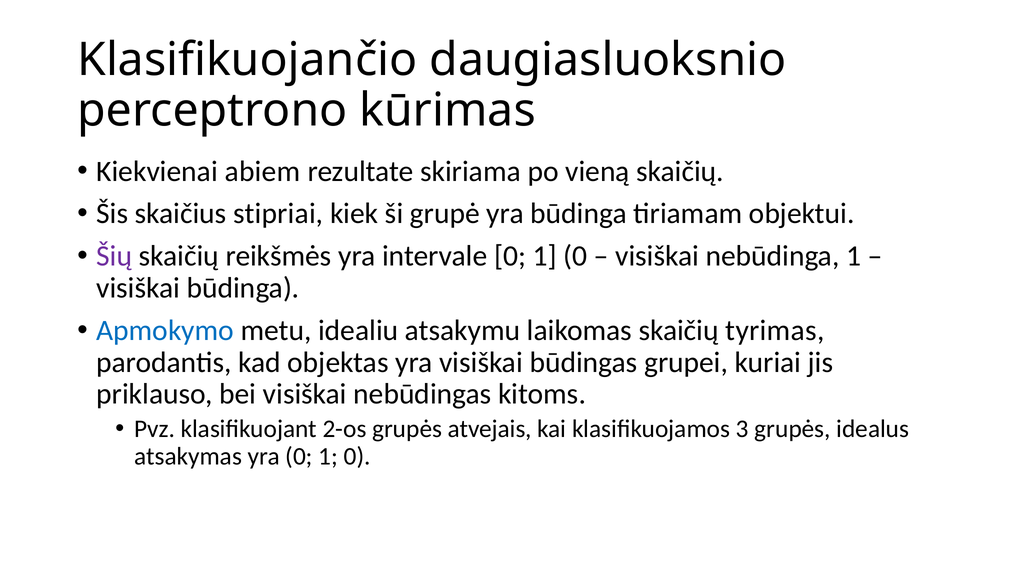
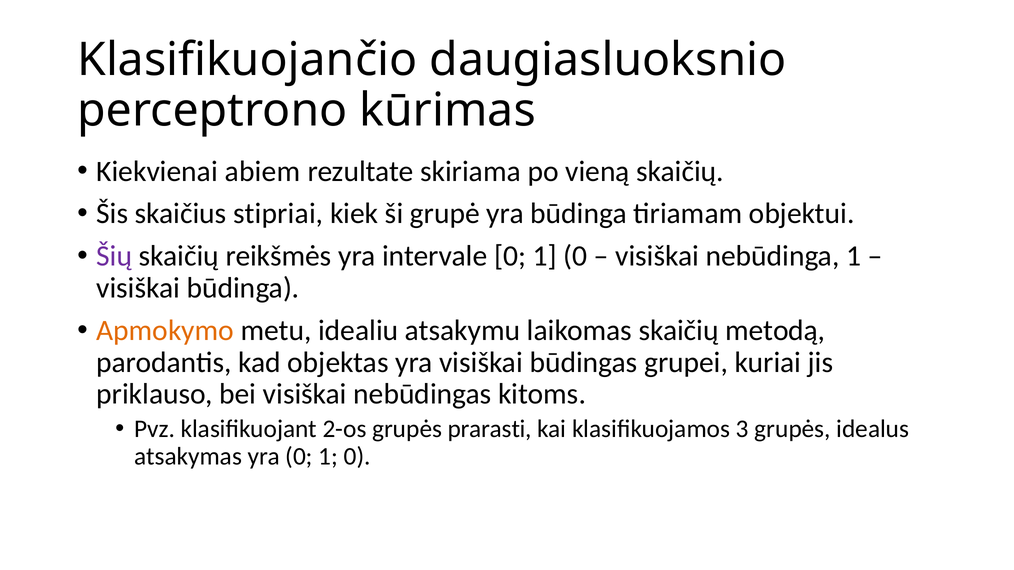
Apmokymo colour: blue -> orange
tyrimas: tyrimas -> metodą
atvejais: atvejais -> prarasti
